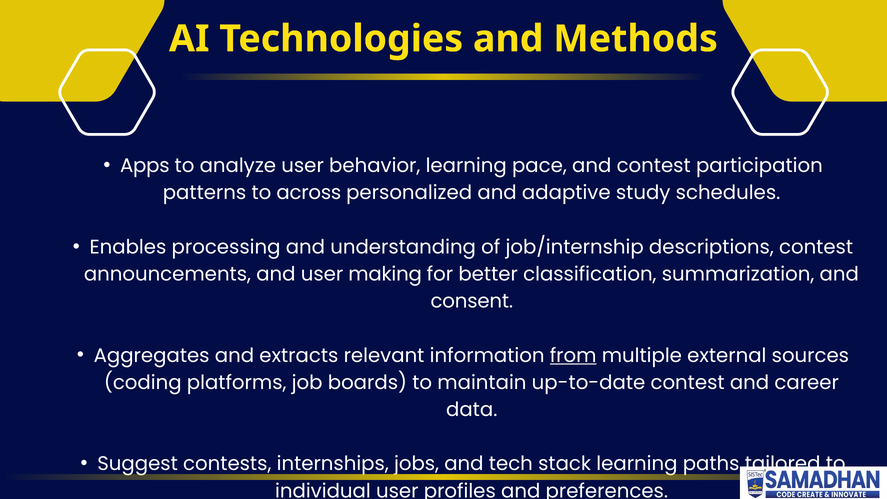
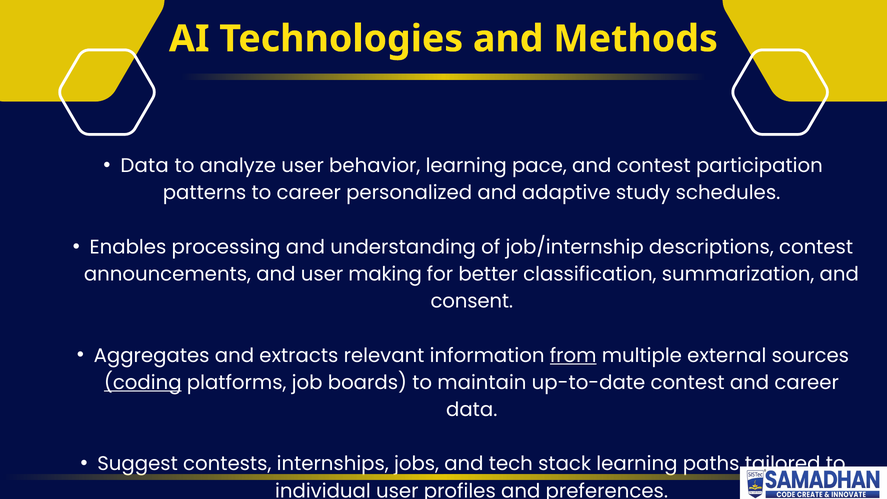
Apps at (145, 166): Apps -> Data
to across: across -> career
coding underline: none -> present
